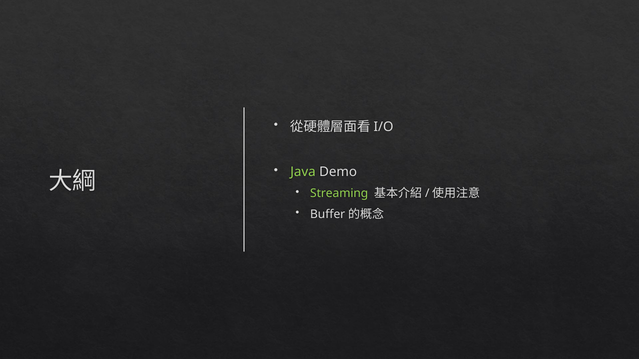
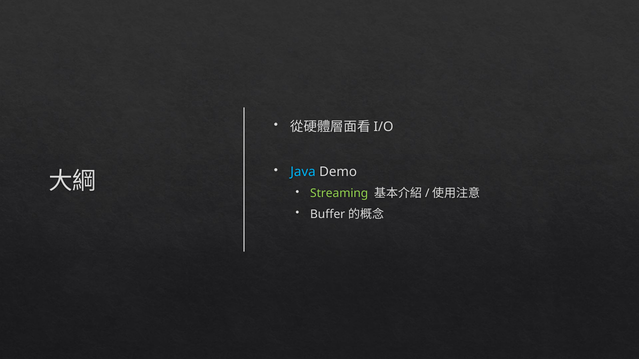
Java colour: light green -> light blue
